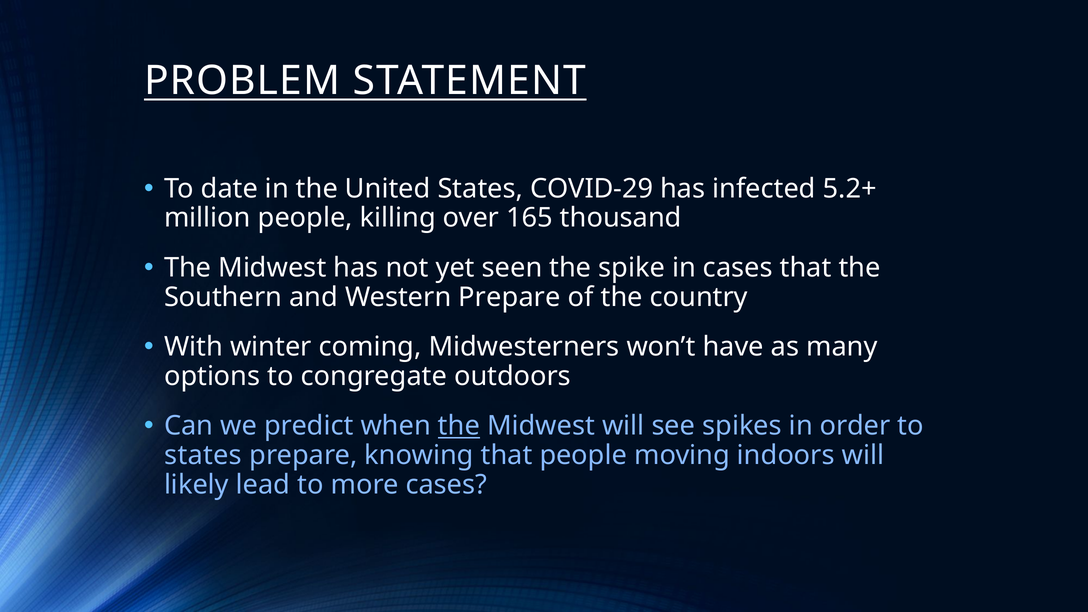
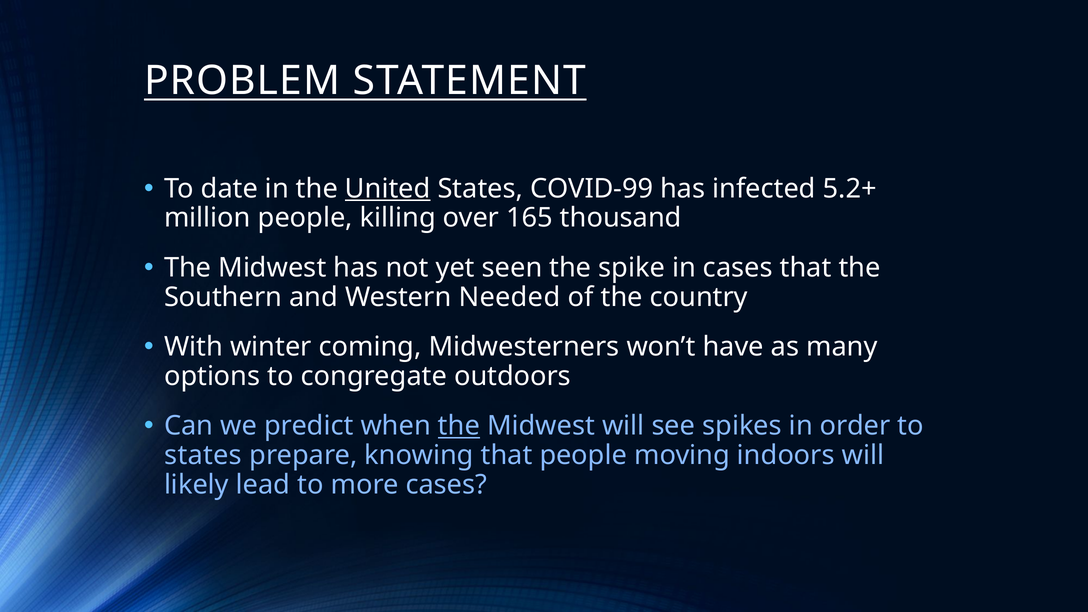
United underline: none -> present
COVID-29: COVID-29 -> COVID-99
Western Prepare: Prepare -> Needed
